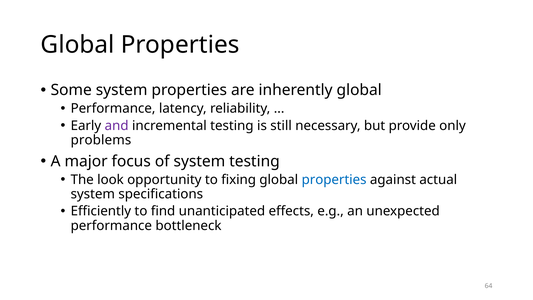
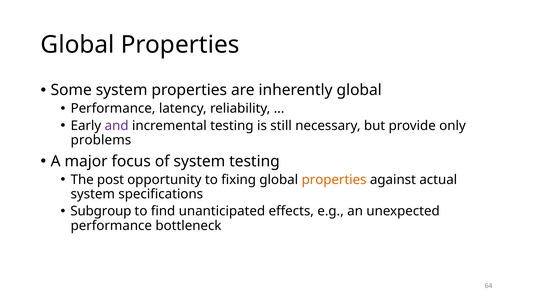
look: look -> post
properties at (334, 180) colour: blue -> orange
Efficiently: Efficiently -> Subgroup
